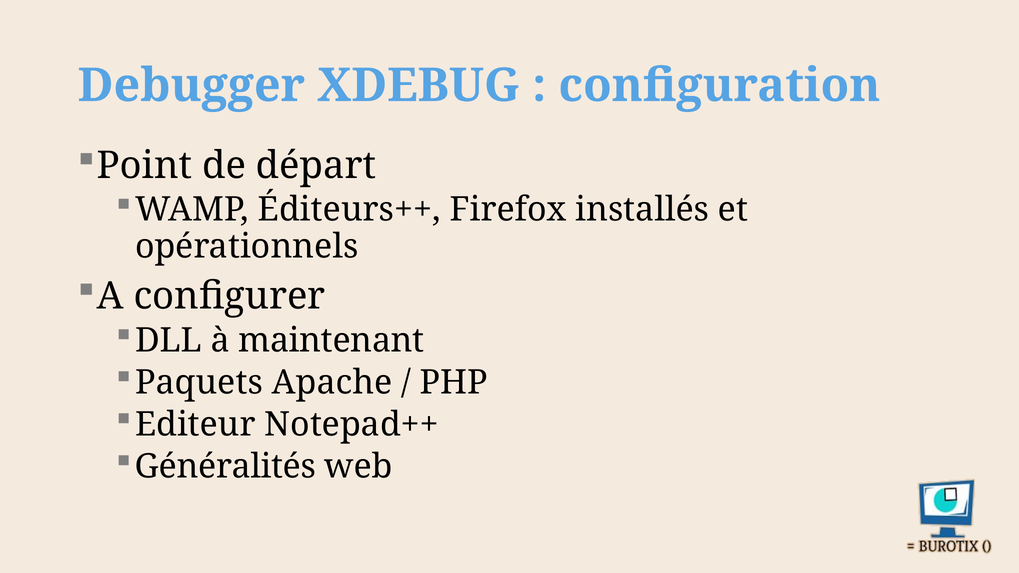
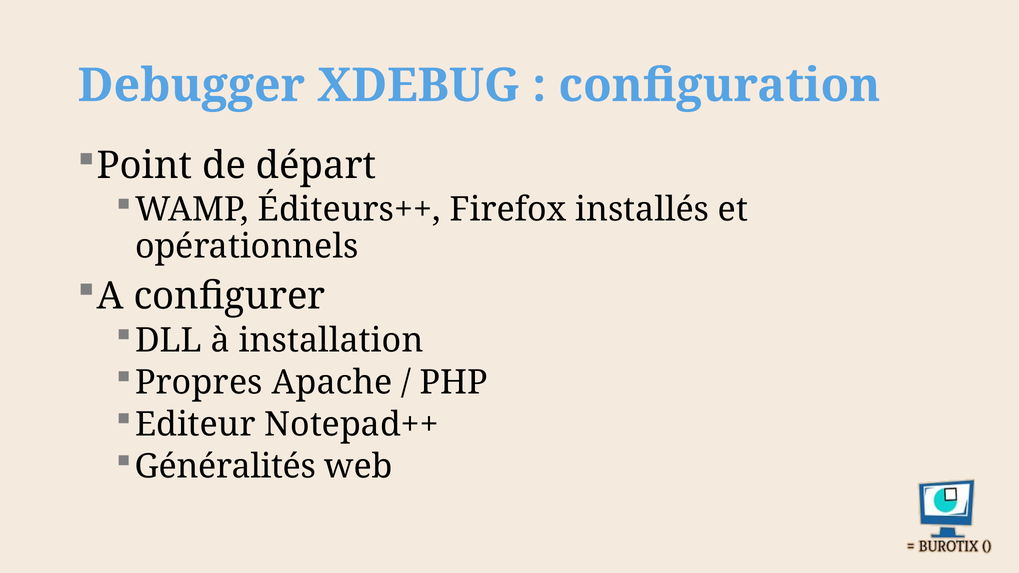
maintenant: maintenant -> installation
Paquets: Paquets -> Propres
